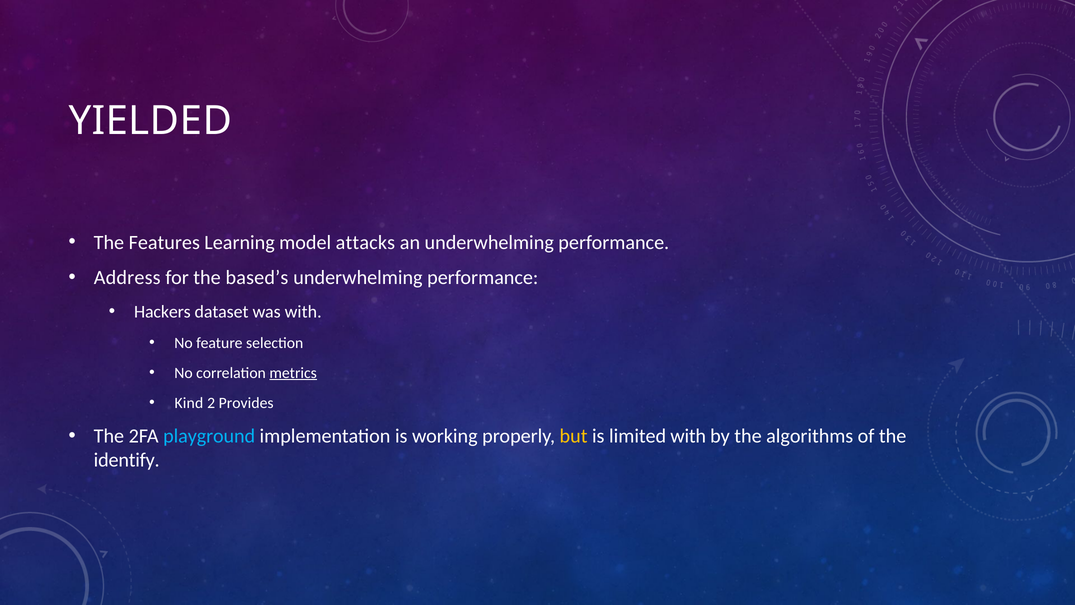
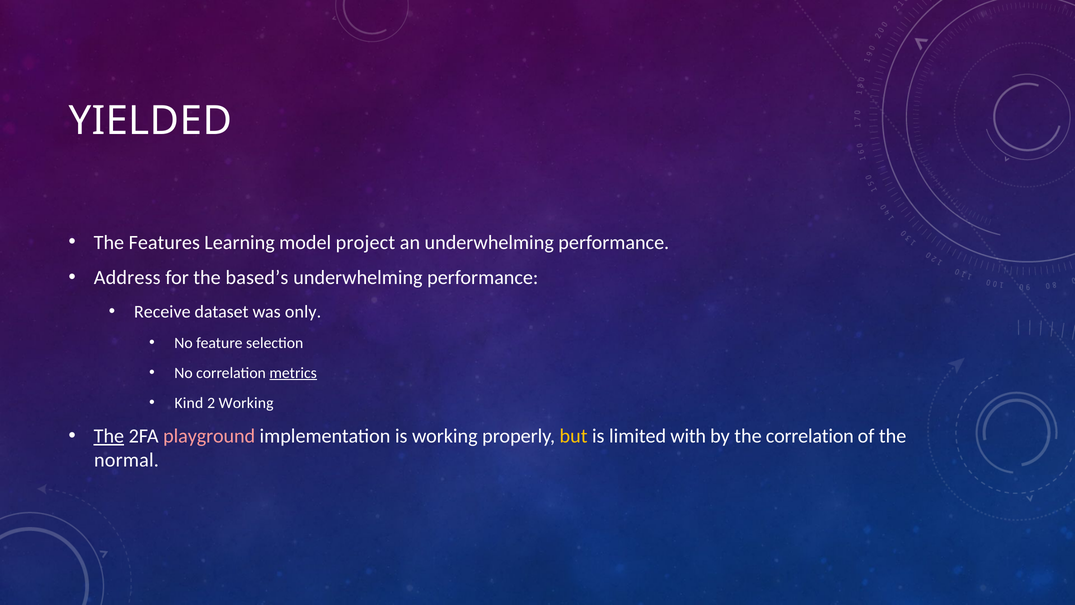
attacks: attacks -> project
Hackers: Hackers -> Receive
was with: with -> only
2 Provides: Provides -> Working
The at (109, 436) underline: none -> present
playground colour: light blue -> pink
the algorithms: algorithms -> correlation
identify: identify -> normal
